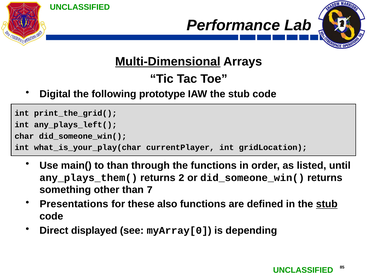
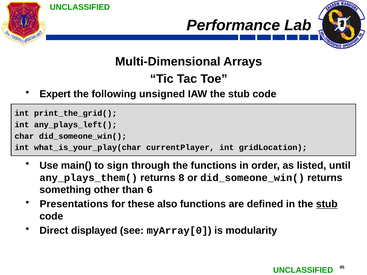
Multi-Dimensional underline: present -> none
Digital: Digital -> Expert
prototype: prototype -> unsigned
to than: than -> sign
2: 2 -> 8
7: 7 -> 6
depending: depending -> modularity
